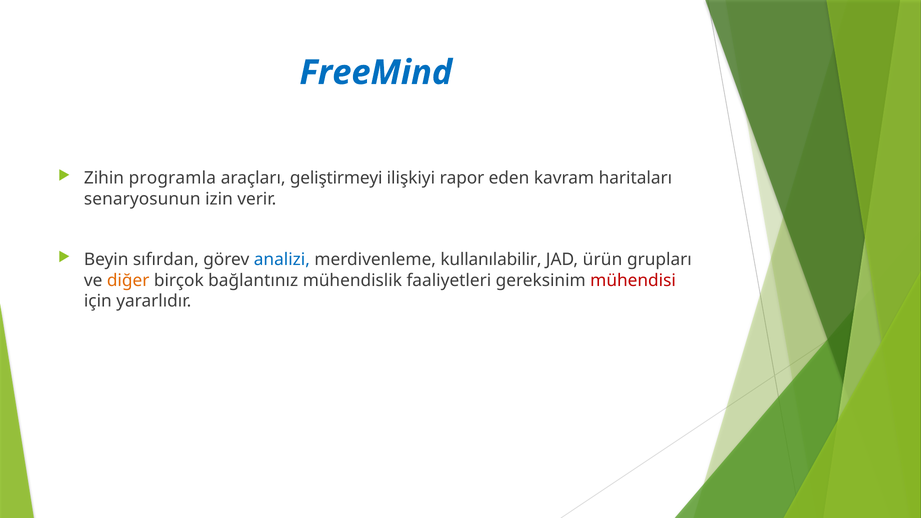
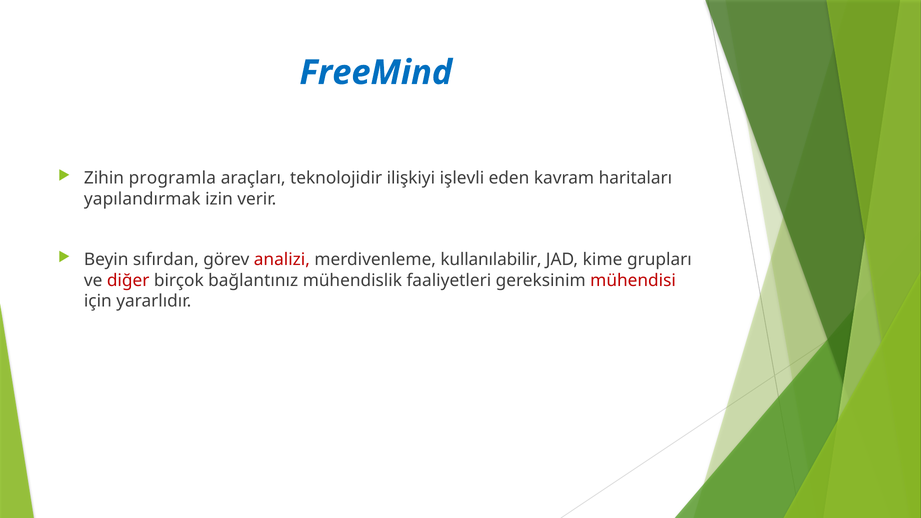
geliştirmeyi: geliştirmeyi -> teknolojidir
rapor: rapor -> işlevli
senaryosunun: senaryosunun -> yapılandırmak
analizi colour: blue -> red
ürün: ürün -> kime
diğer colour: orange -> red
